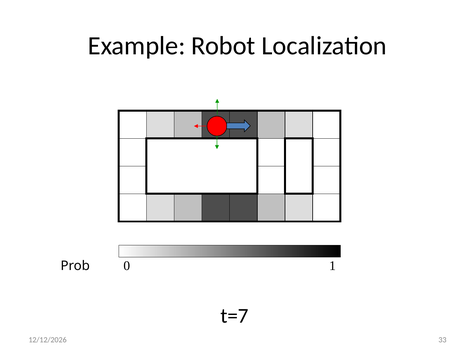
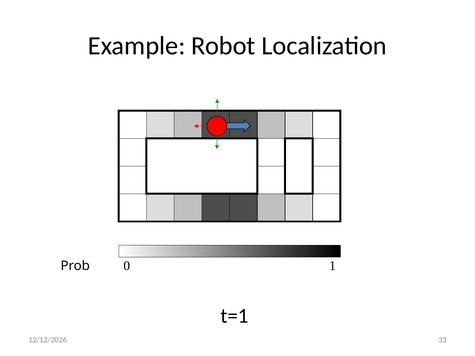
t=7: t=7 -> t=1
